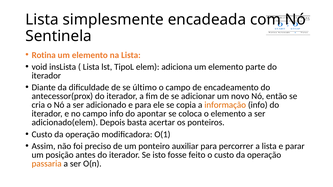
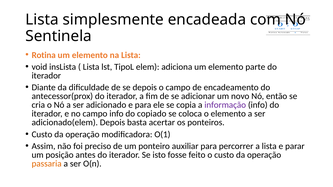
se último: último -> depois
informação colour: orange -> purple
apontar: apontar -> copiado
